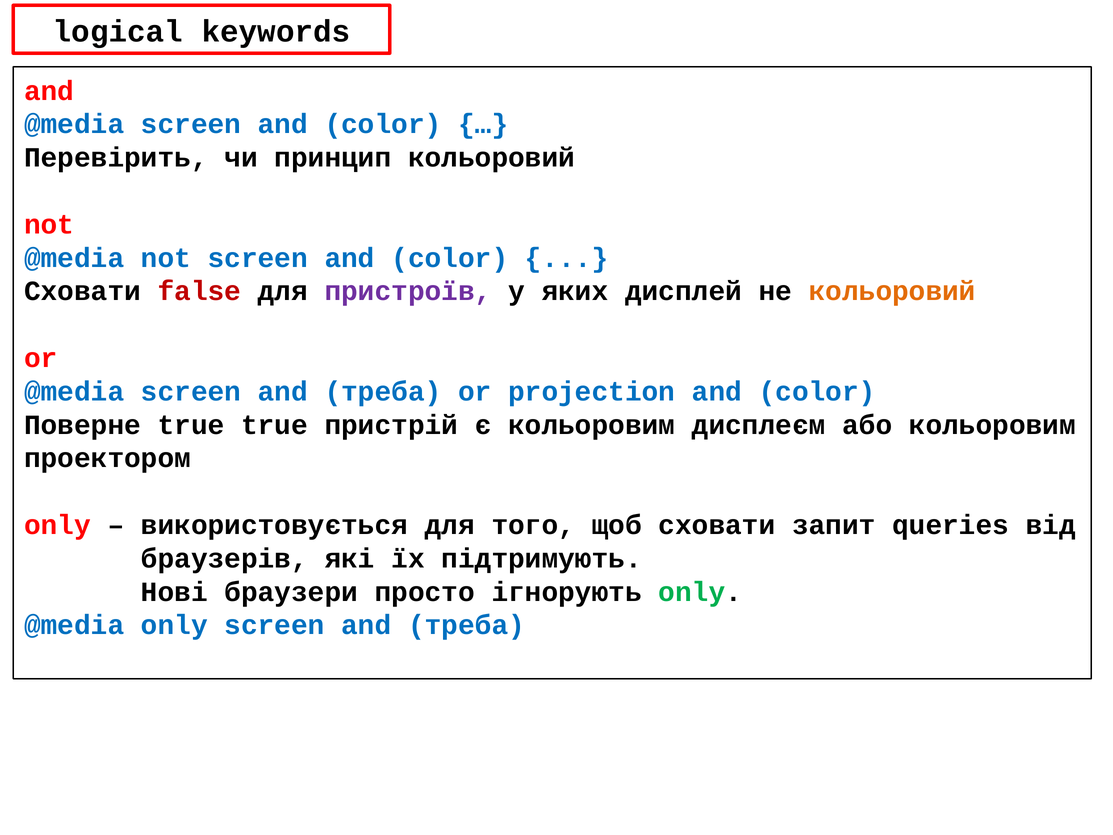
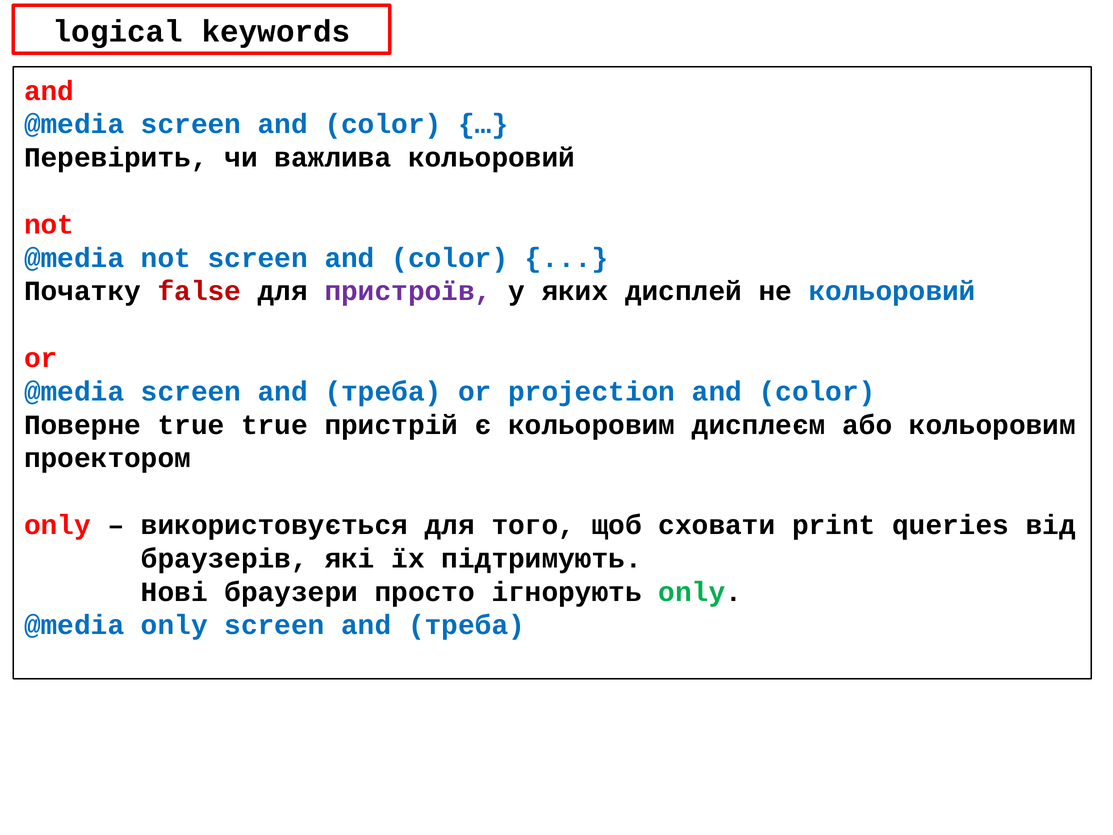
принцип: принцип -> важлива
Сховати at (82, 291): Сховати -> Початку
кольоровий at (892, 291) colour: orange -> blue
запит: запит -> print
